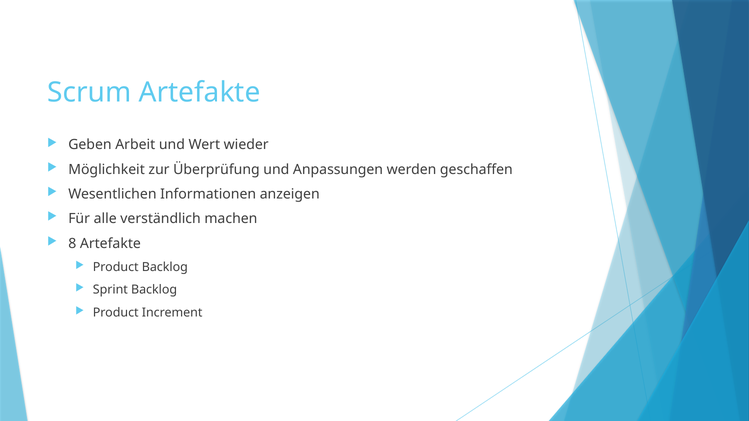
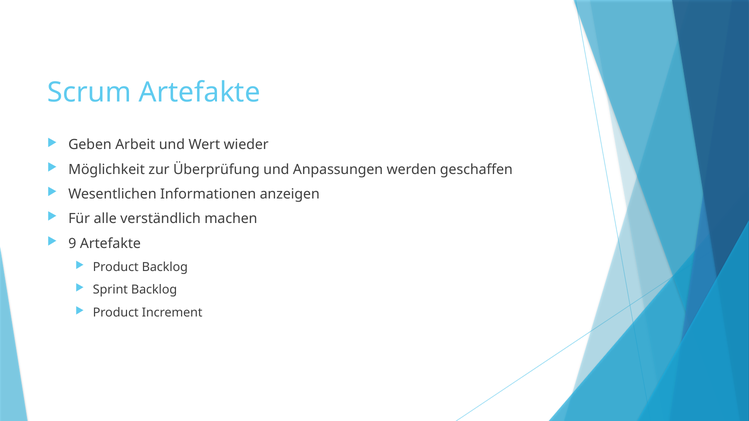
8: 8 -> 9
